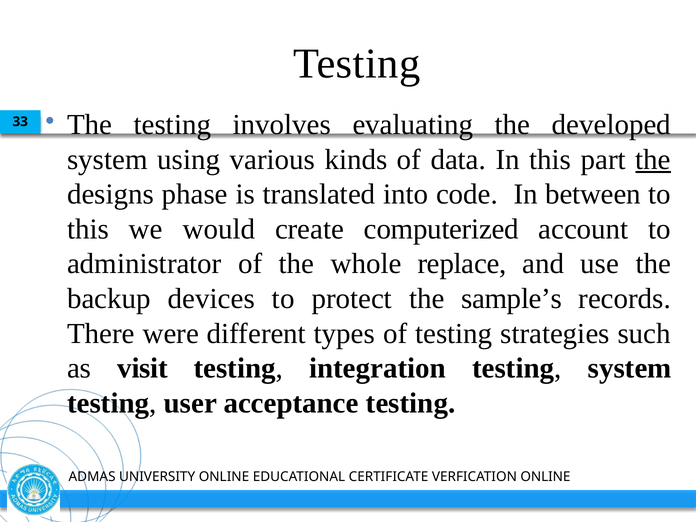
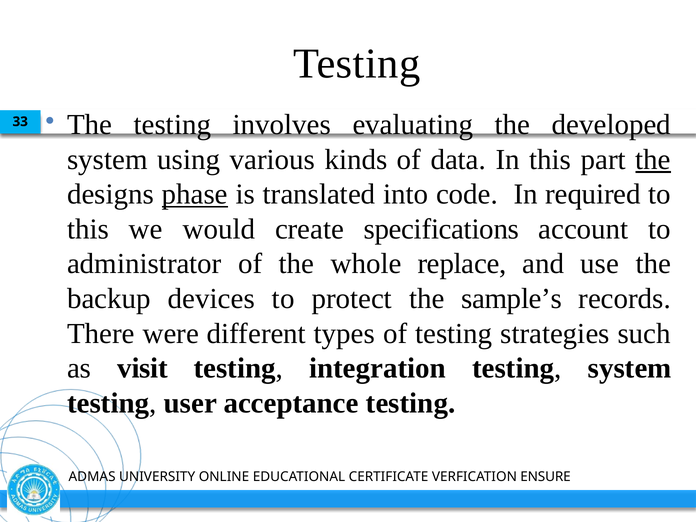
phase underline: none -> present
between: between -> required
computerized: computerized -> specifications
ONLINE at (545, 477): ONLINE -> ENSURE
